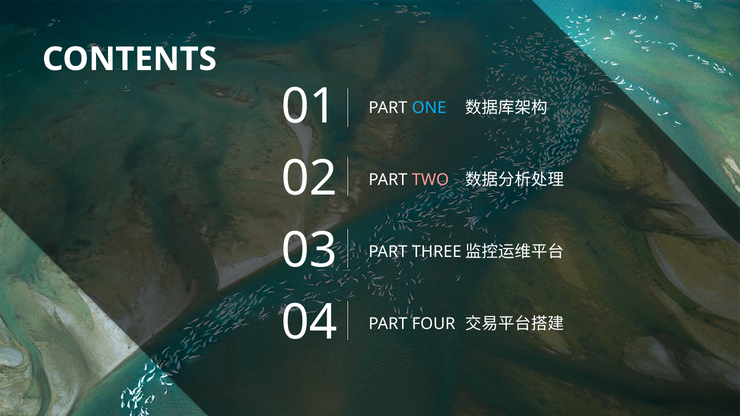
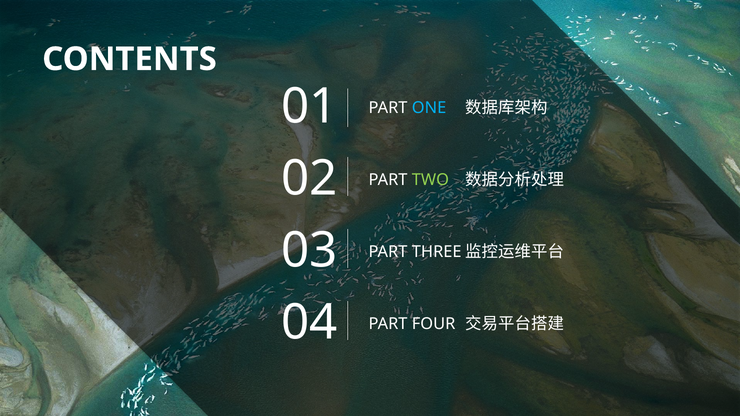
TWO colour: pink -> light green
